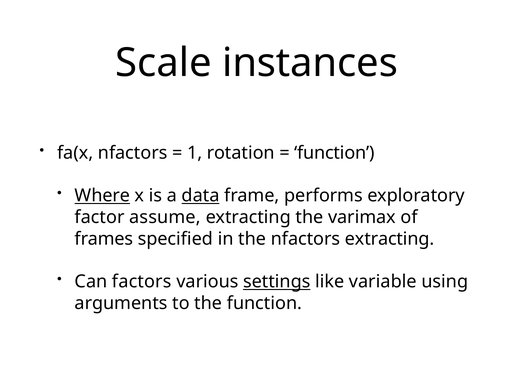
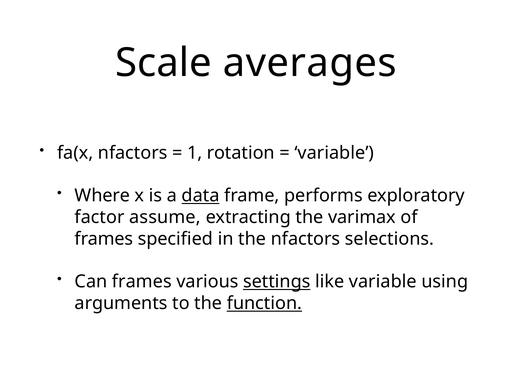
instances: instances -> averages
function at (334, 153): function -> variable
Where underline: present -> none
nfactors extracting: extracting -> selections
Can factors: factors -> frames
function at (264, 303) underline: none -> present
